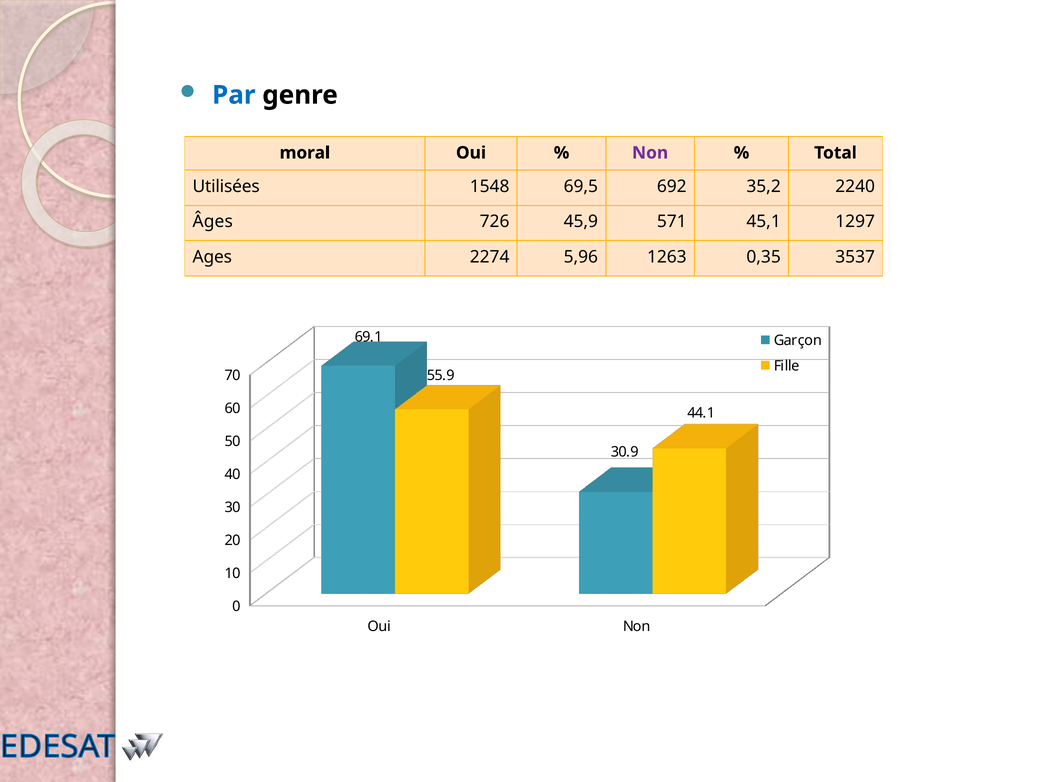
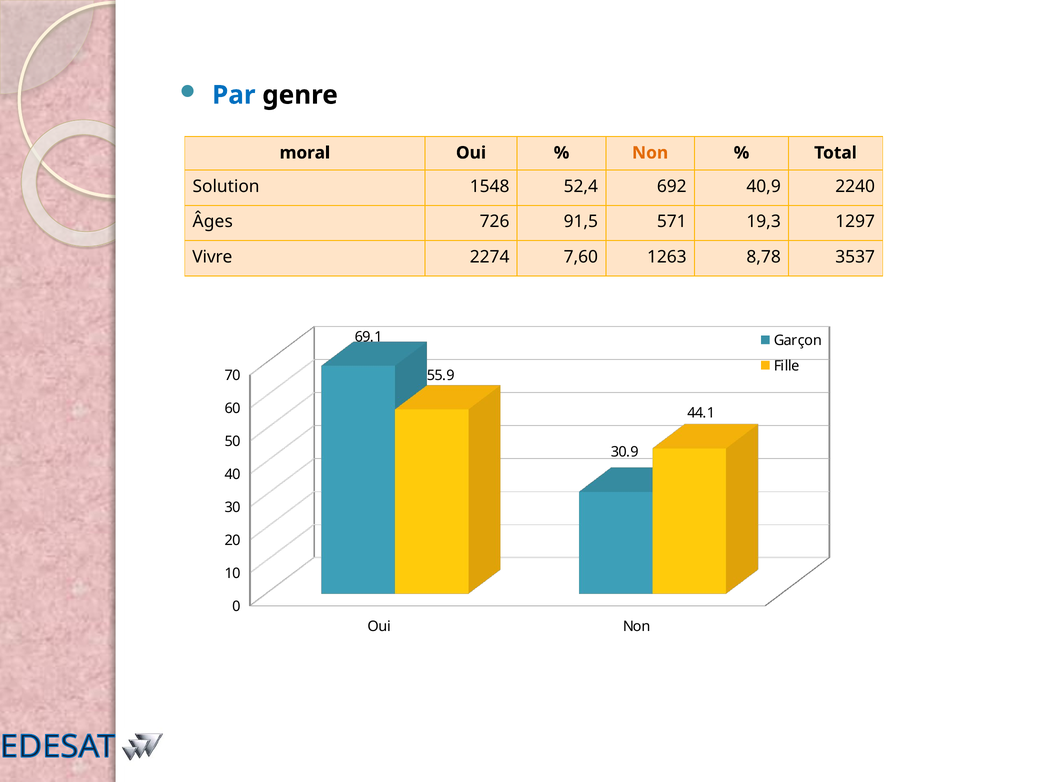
Non at (650, 153) colour: purple -> orange
Utilisées: Utilisées -> Solution
69,5: 69,5 -> 52,4
35,2: 35,2 -> 40,9
45,9: 45,9 -> 91,5
45,1: 45,1 -> 19,3
Ages: Ages -> Vivre
5,96: 5,96 -> 7,60
0,35: 0,35 -> 8,78
